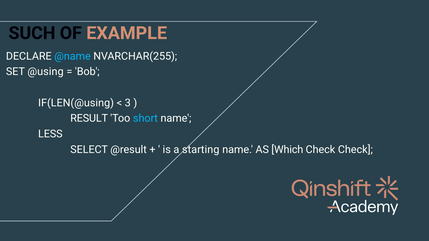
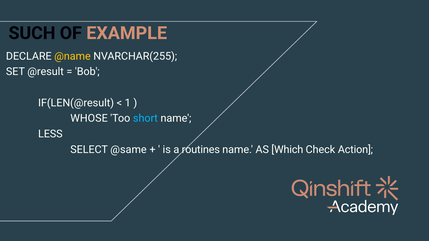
@name colour: light blue -> yellow
@using: @using -> @result
IF(LEN(@using: IF(LEN(@using -> IF(LEN(@result
3: 3 -> 1
RESULT: RESULT -> WHOSE
@result: @result -> @same
starting: starting -> routines
Check Check: Check -> Action
